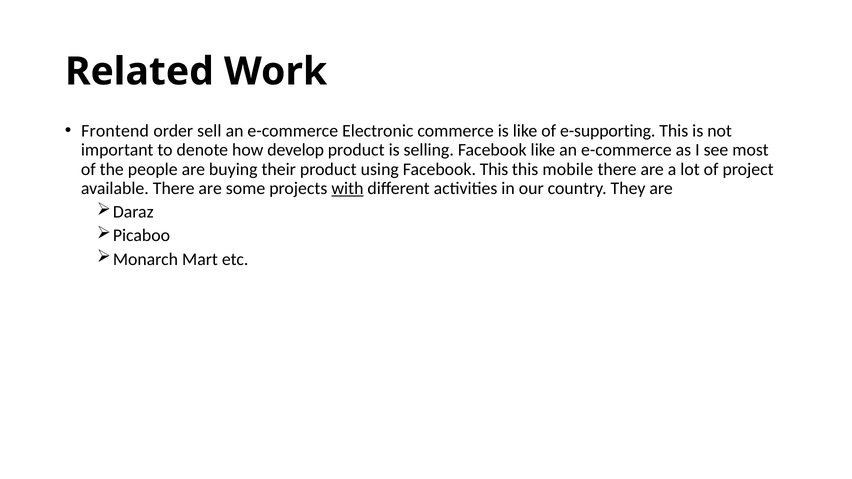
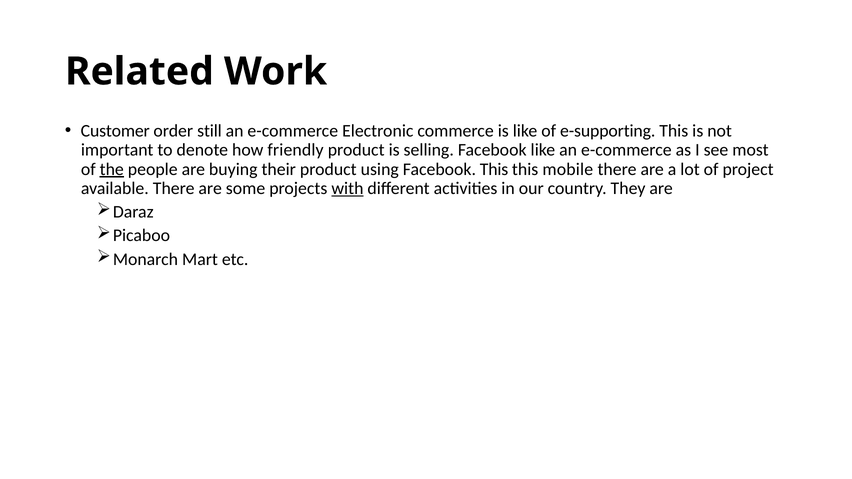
Frontend: Frontend -> Customer
sell: sell -> still
develop: develop -> friendly
the underline: none -> present
